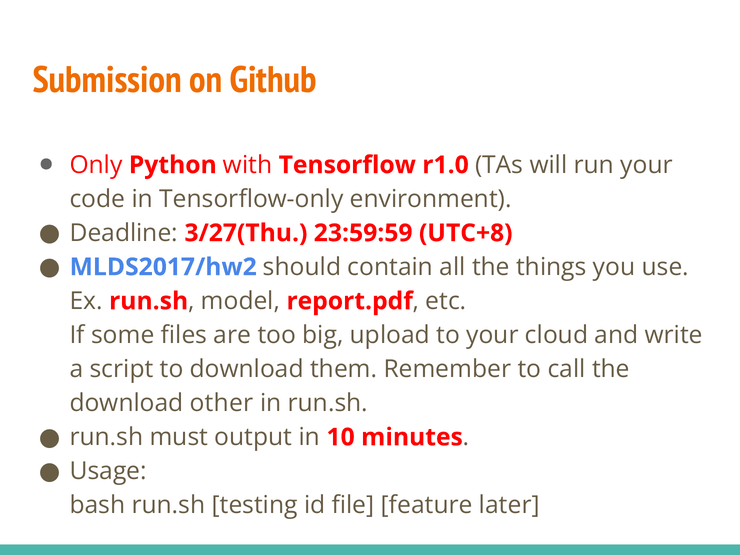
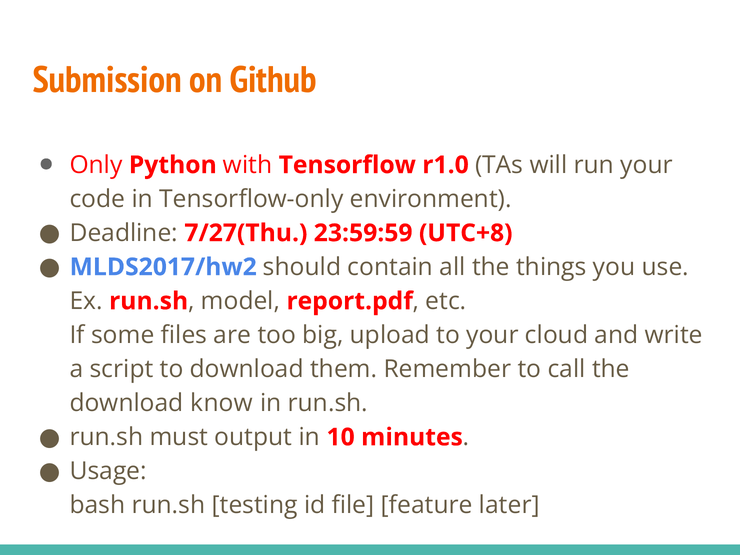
3/27(Thu: 3/27(Thu -> 7/27(Thu
other: other -> know
